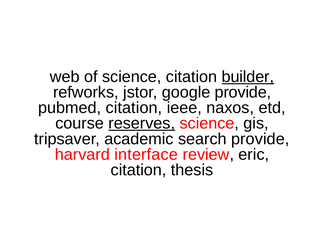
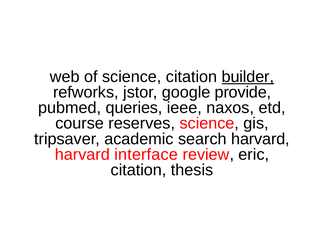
pubmed citation: citation -> queries
reserves underline: present -> none
search provide: provide -> harvard
